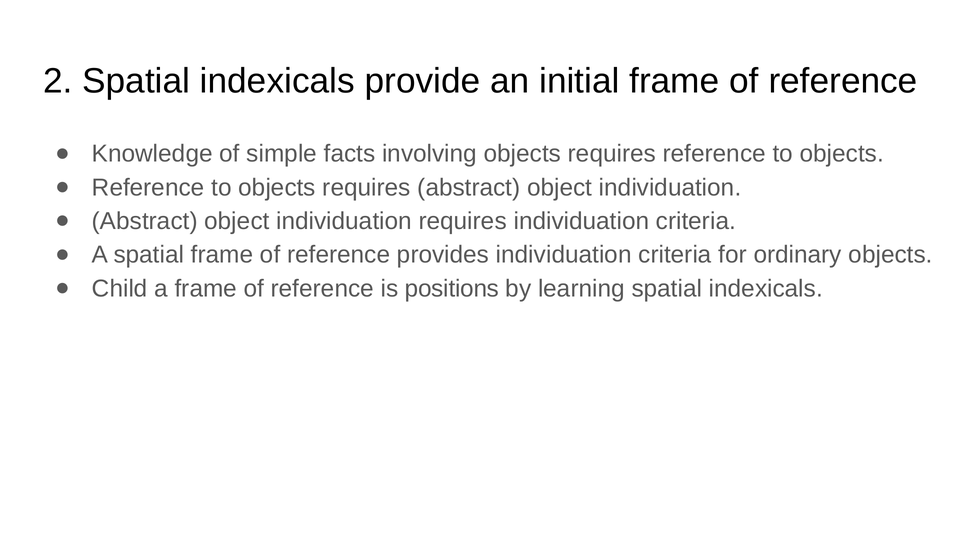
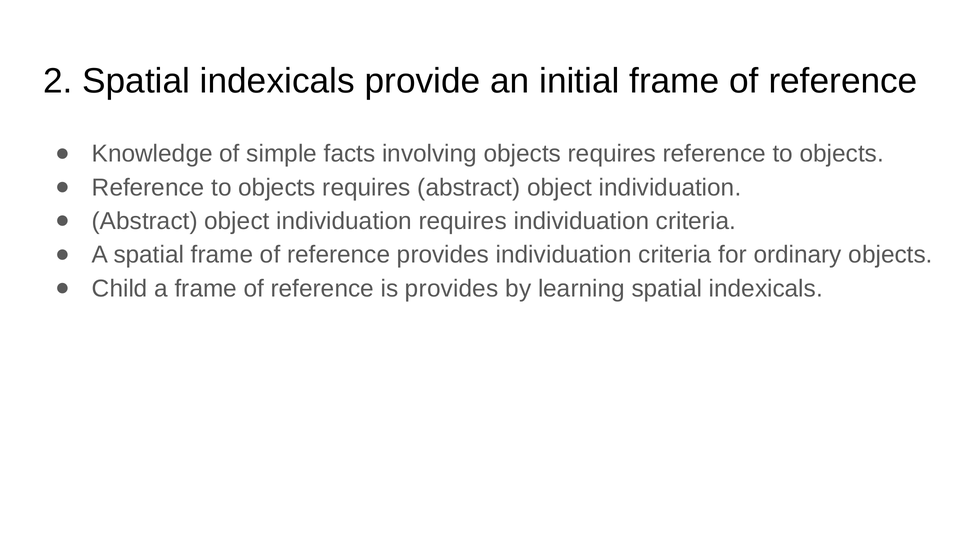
is positions: positions -> provides
